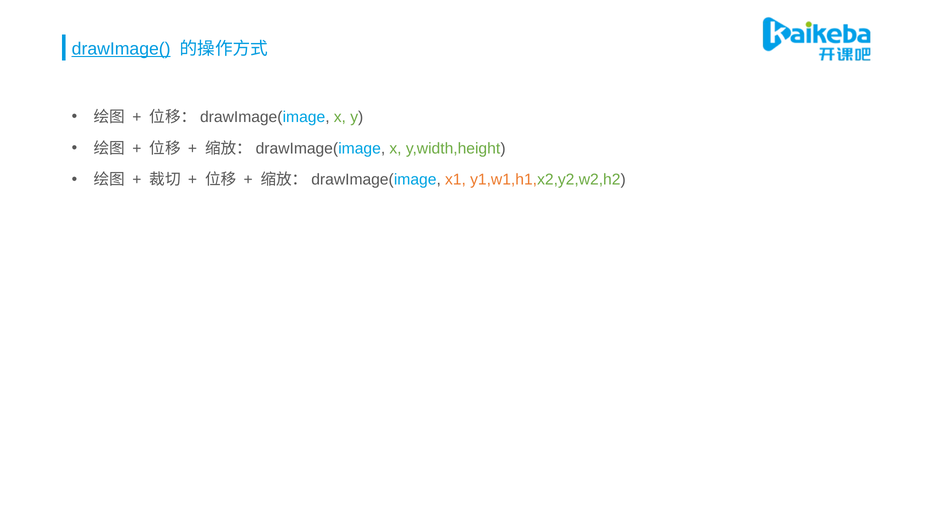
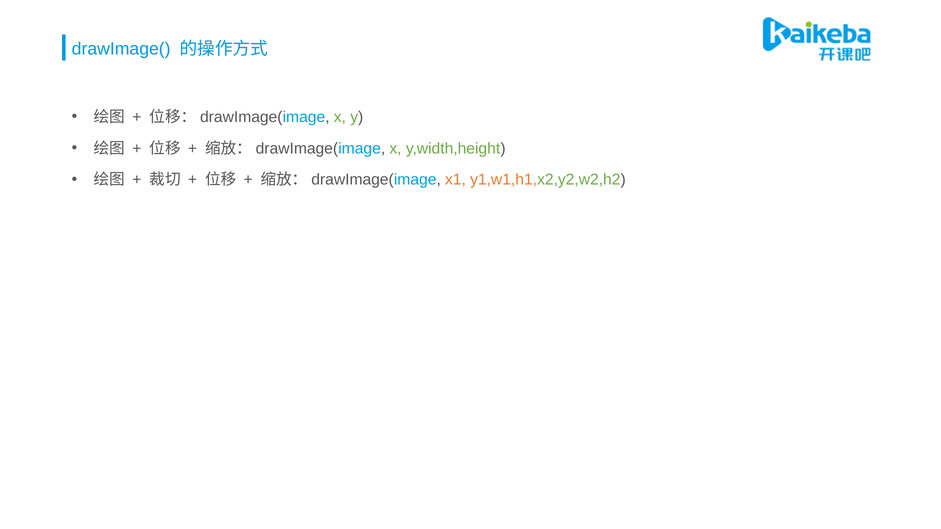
drawImage( underline: present -> none
